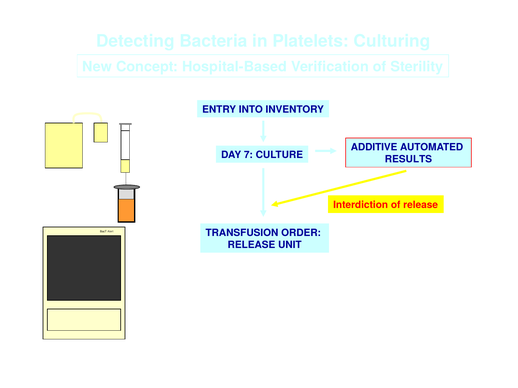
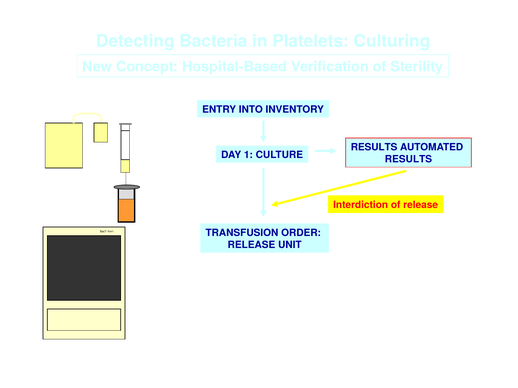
ADDITIVE at (374, 147): ADDITIVE -> RESULTS
7: 7 -> 1
